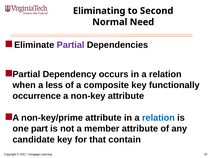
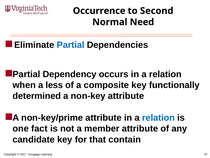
Eliminating: Eliminating -> Occurrence
Partial colour: purple -> blue
occurrence: occurrence -> determined
part: part -> fact
